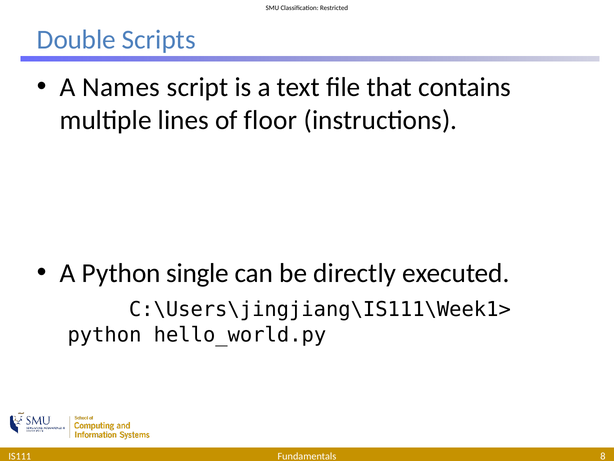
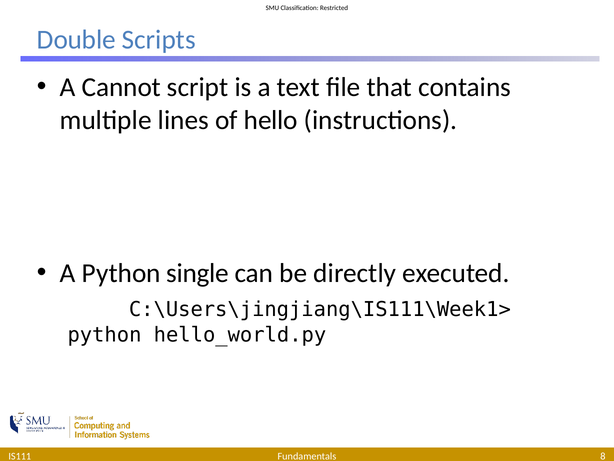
Names: Names -> Cannot
floor: floor -> hello
